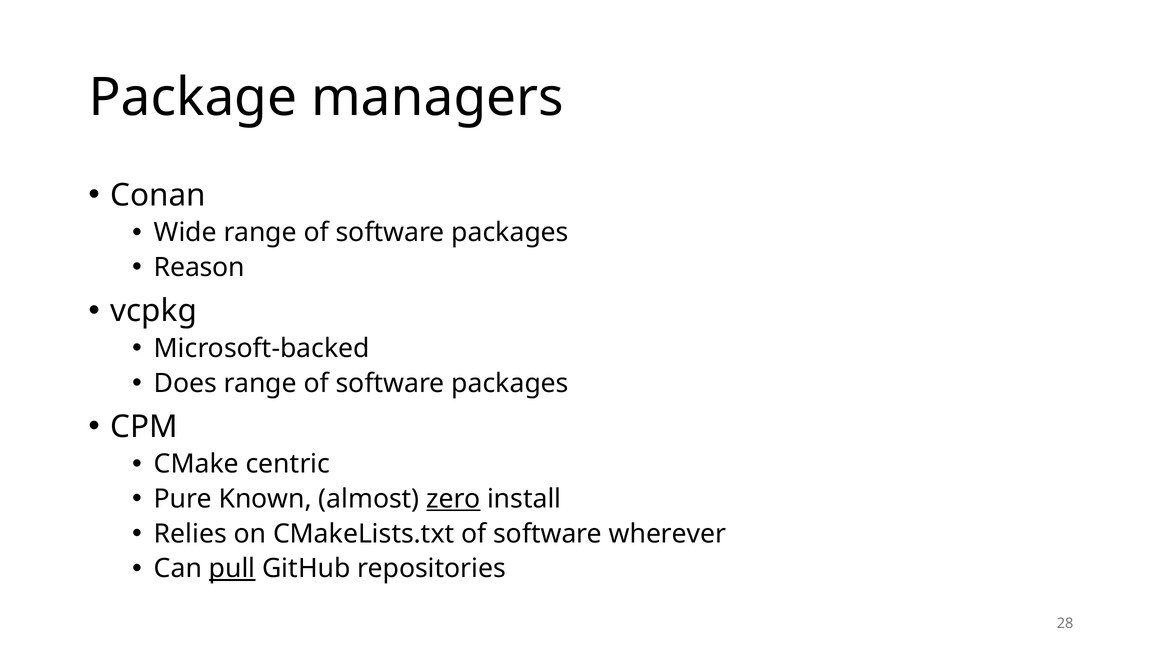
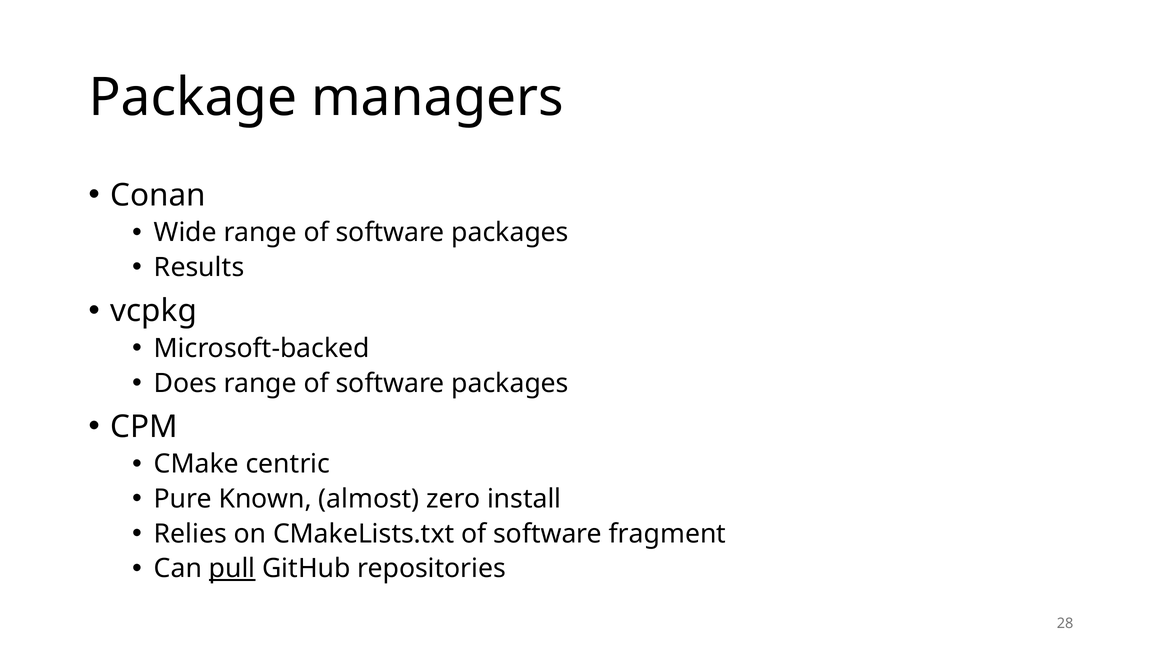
Reason: Reason -> Results
zero underline: present -> none
wherever: wherever -> fragment
